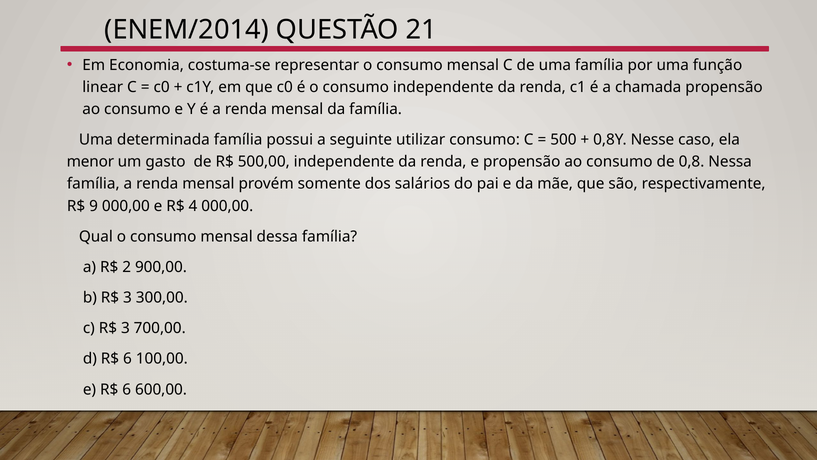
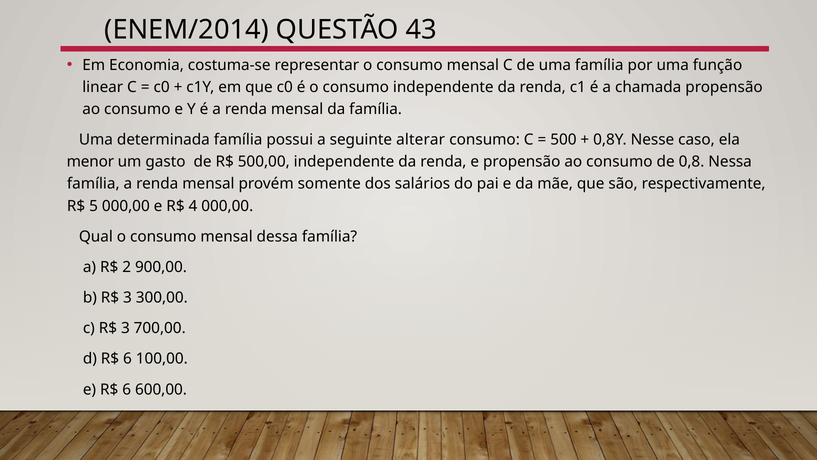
21: 21 -> 43
utilizar: utilizar -> alterar
9: 9 -> 5
